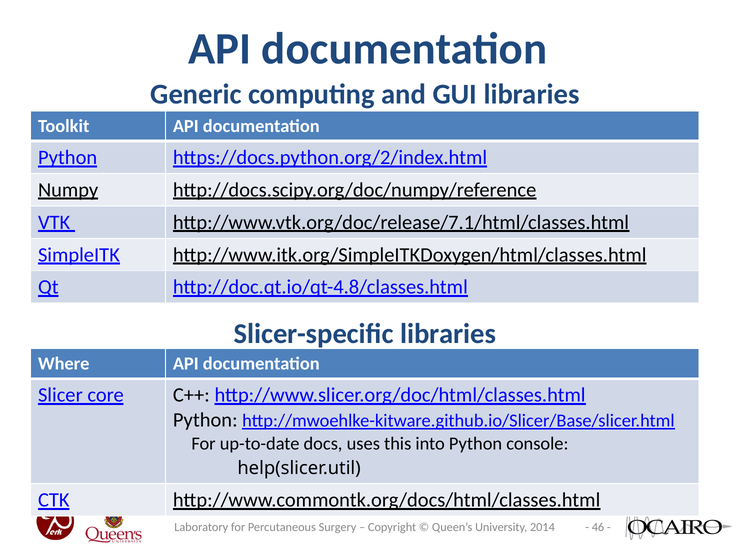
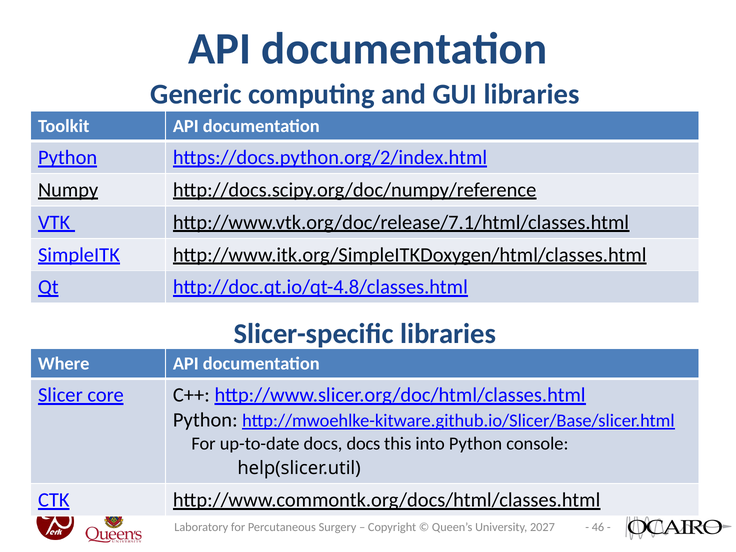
docs uses: uses -> docs
2014: 2014 -> 2027
